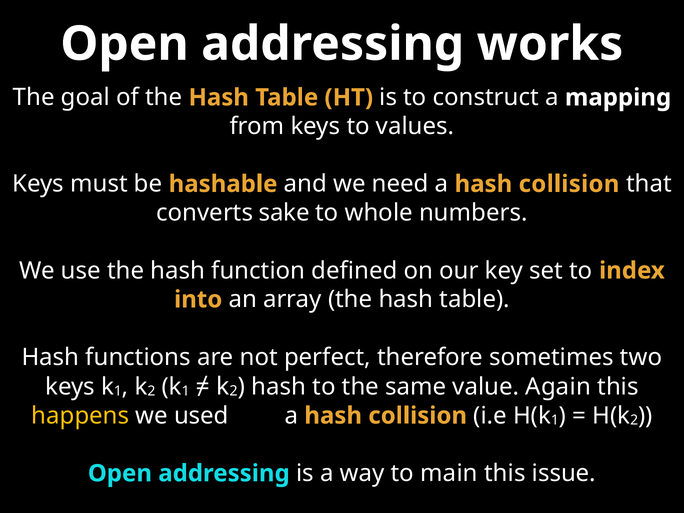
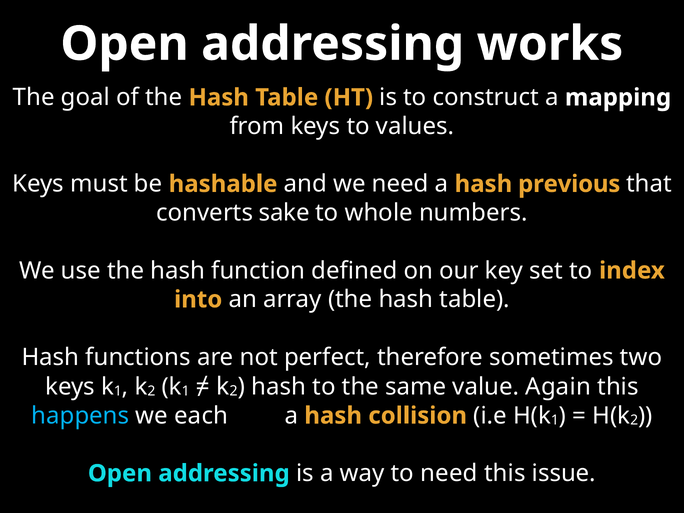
need a hash collision: collision -> previous
happens colour: yellow -> light blue
used: used -> each
to main: main -> need
